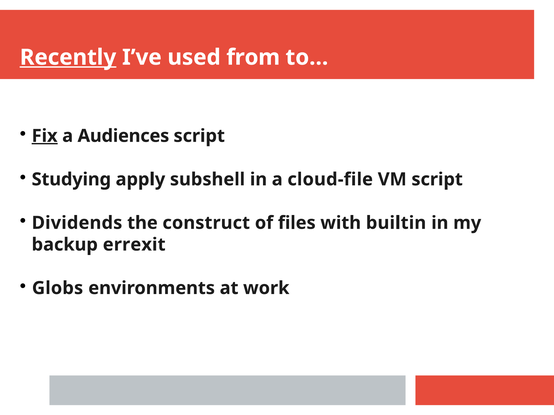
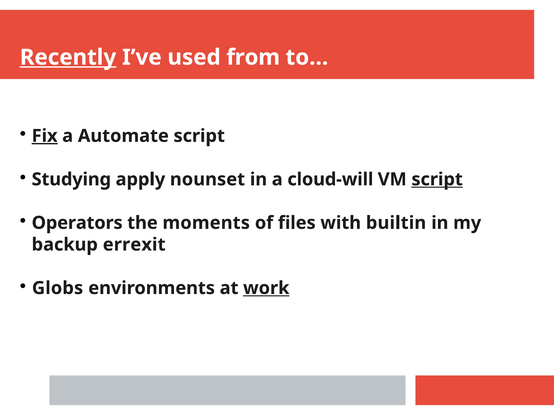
Audiences: Audiences -> Automate
subshell: subshell -> nounset
cloud-file: cloud-file -> cloud-will
script at (437, 180) underline: none -> present
Dividends: Dividends -> Operators
construct: construct -> moments
work underline: none -> present
